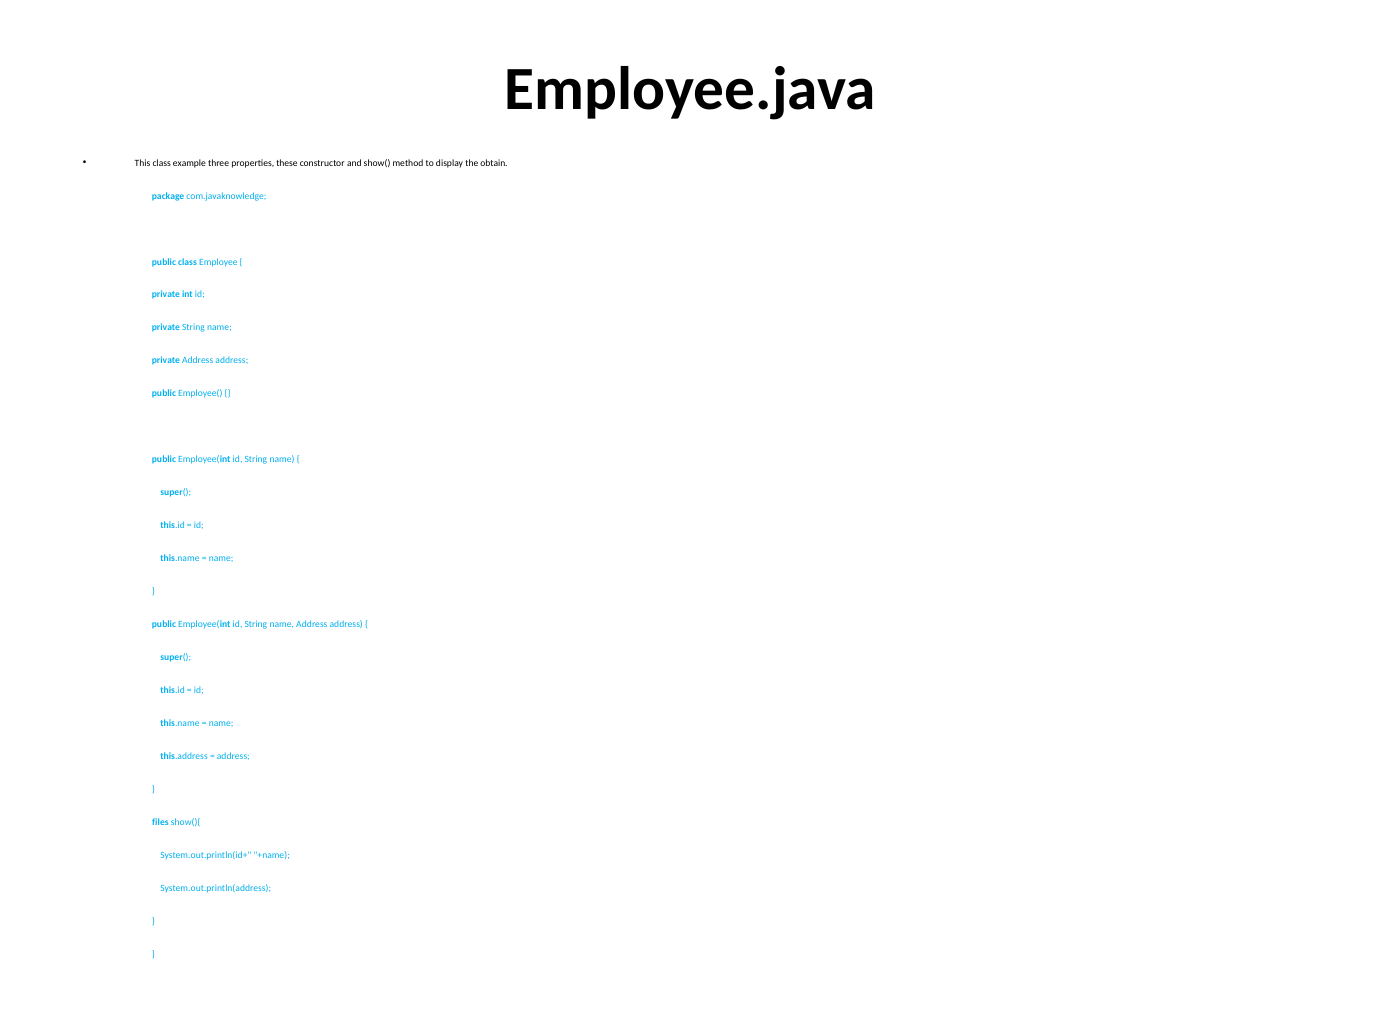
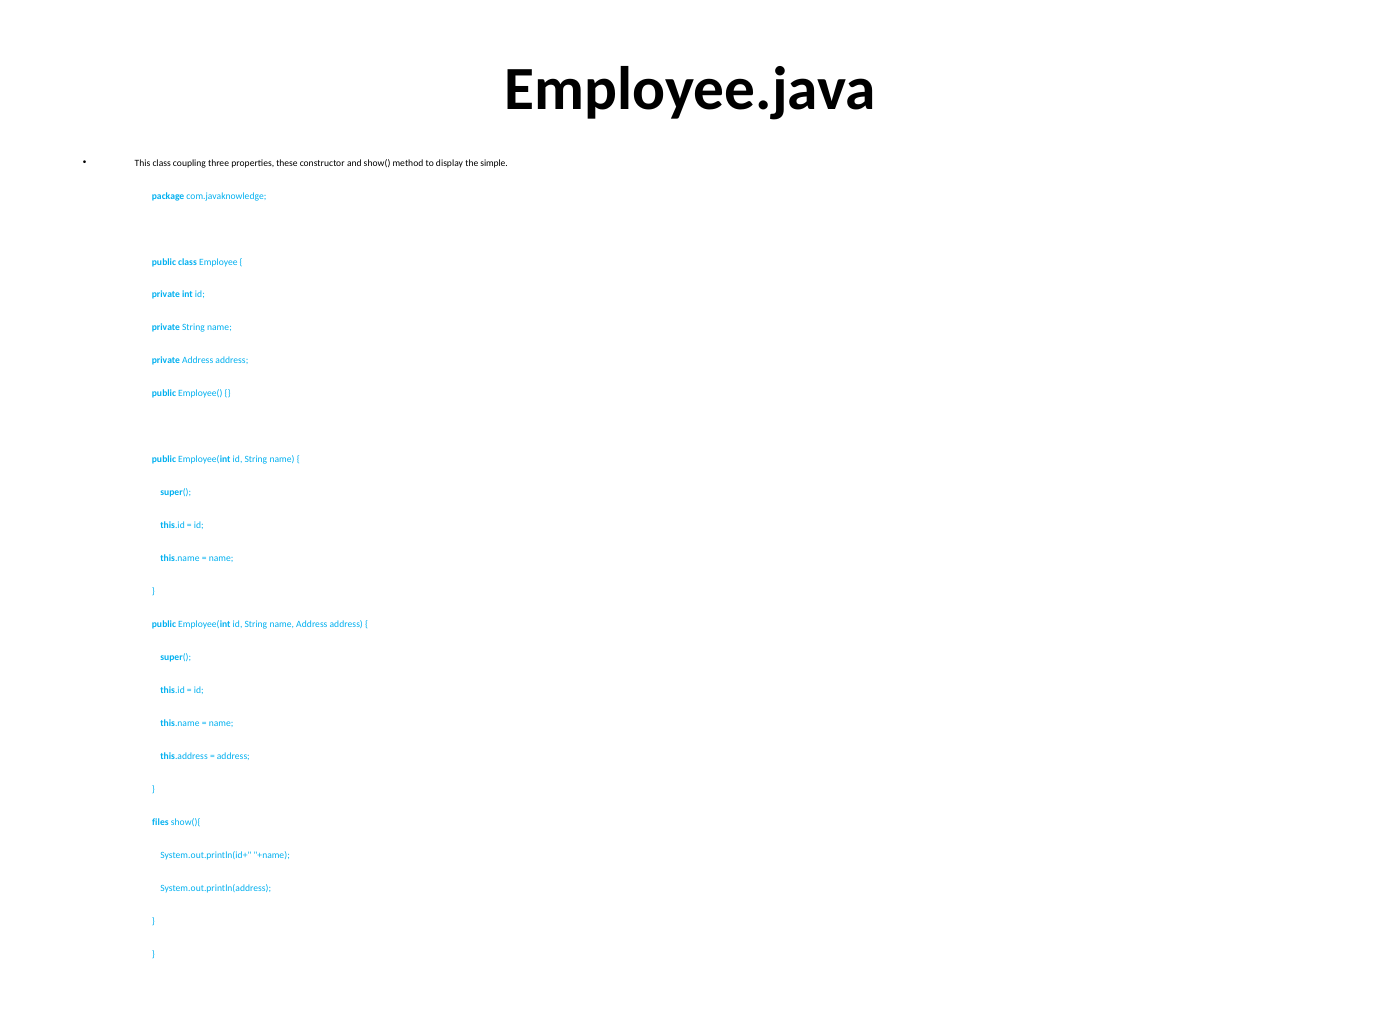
example: example -> coupling
obtain: obtain -> simple
